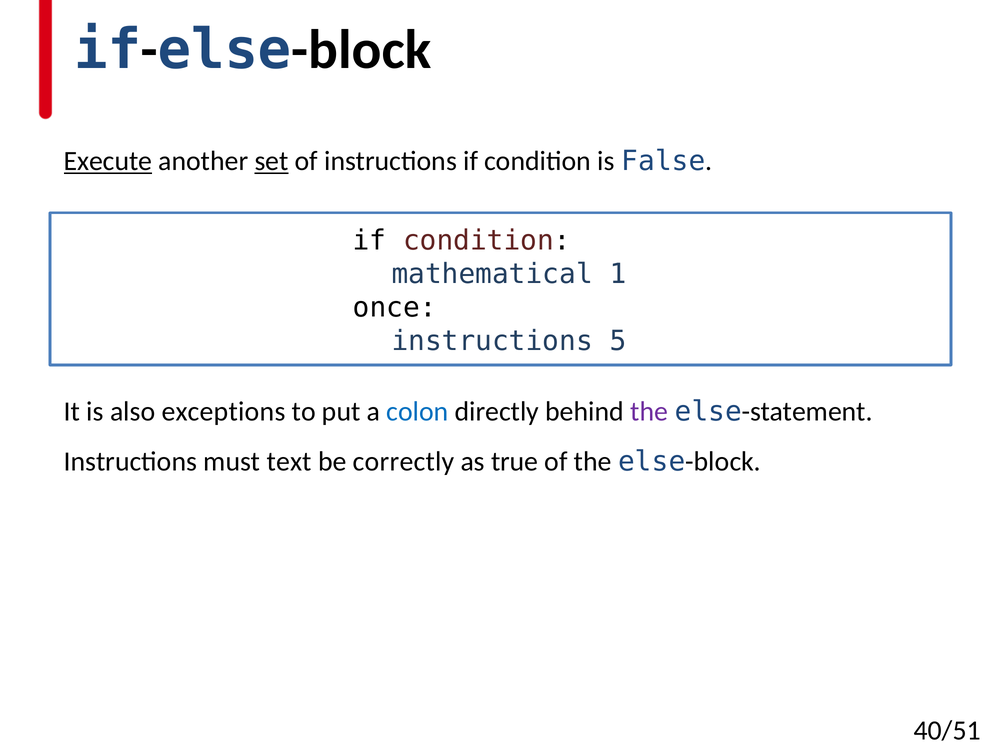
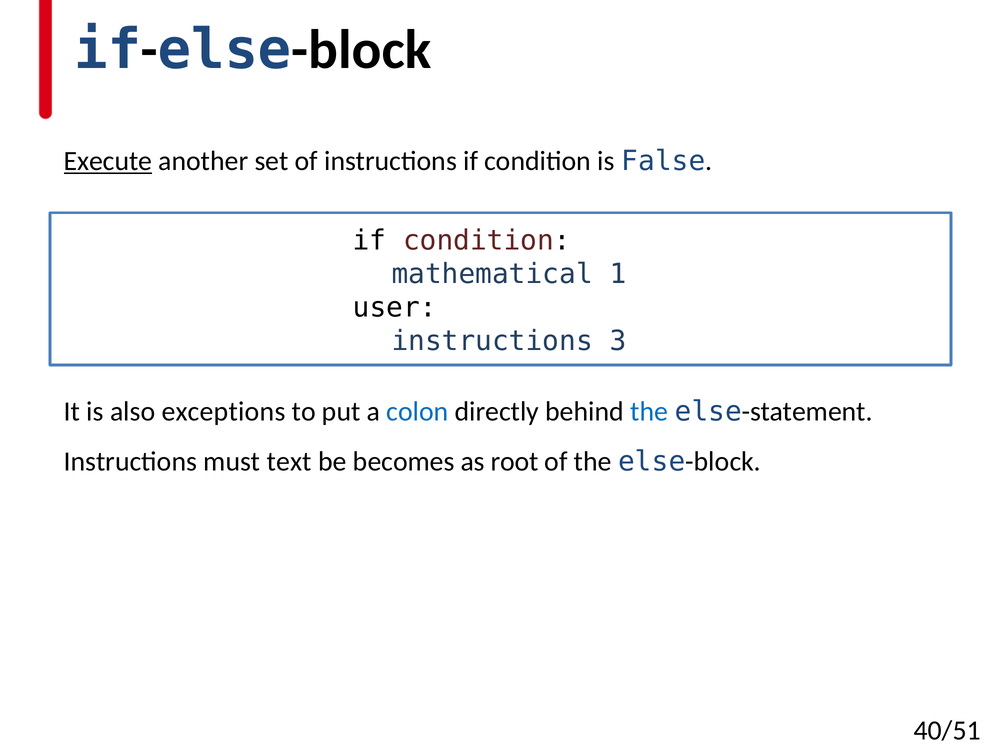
set underline: present -> none
once: once -> user
5: 5 -> 3
the at (649, 411) colour: purple -> blue
correctly: correctly -> becomes
true: true -> root
